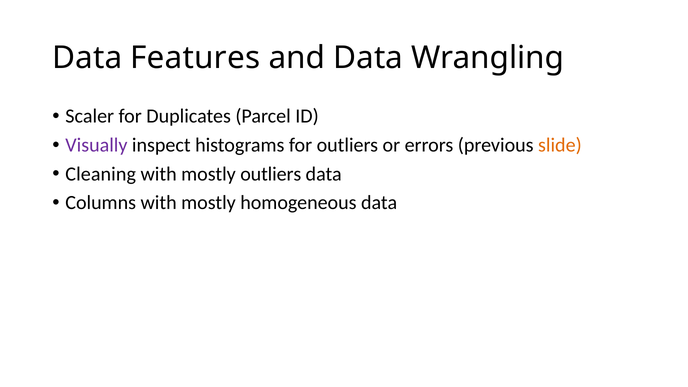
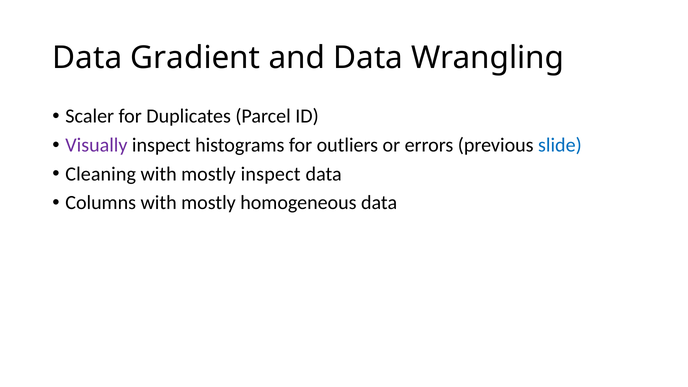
Features: Features -> Gradient
slide colour: orange -> blue
mostly outliers: outliers -> inspect
